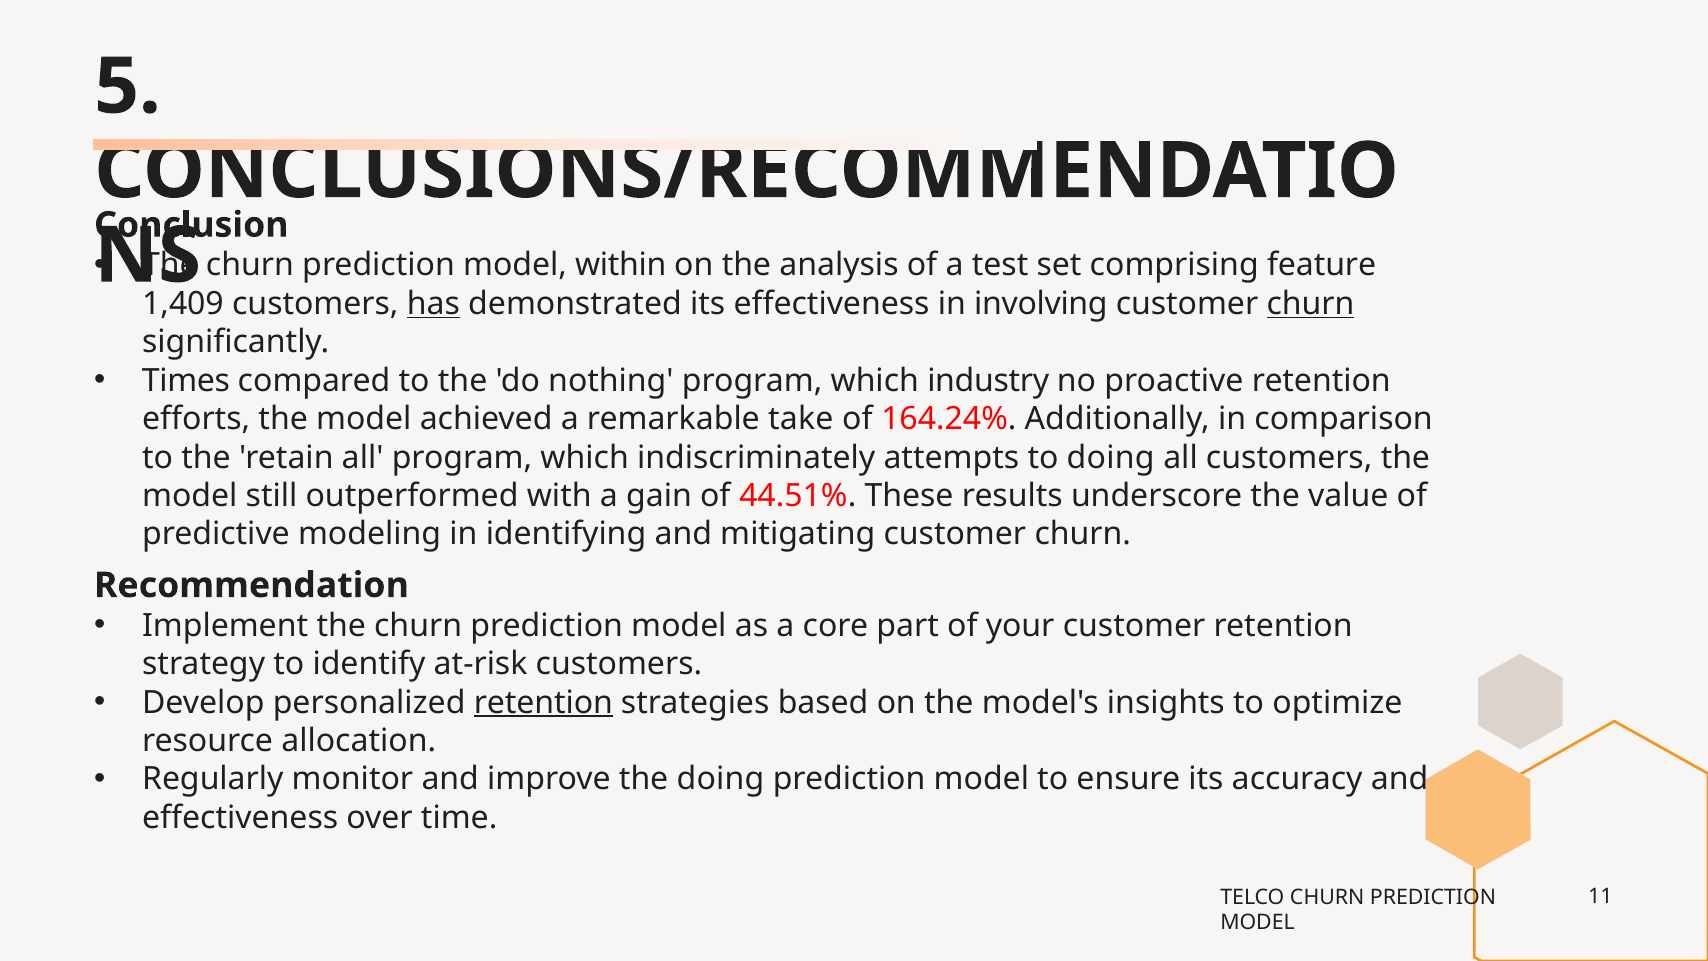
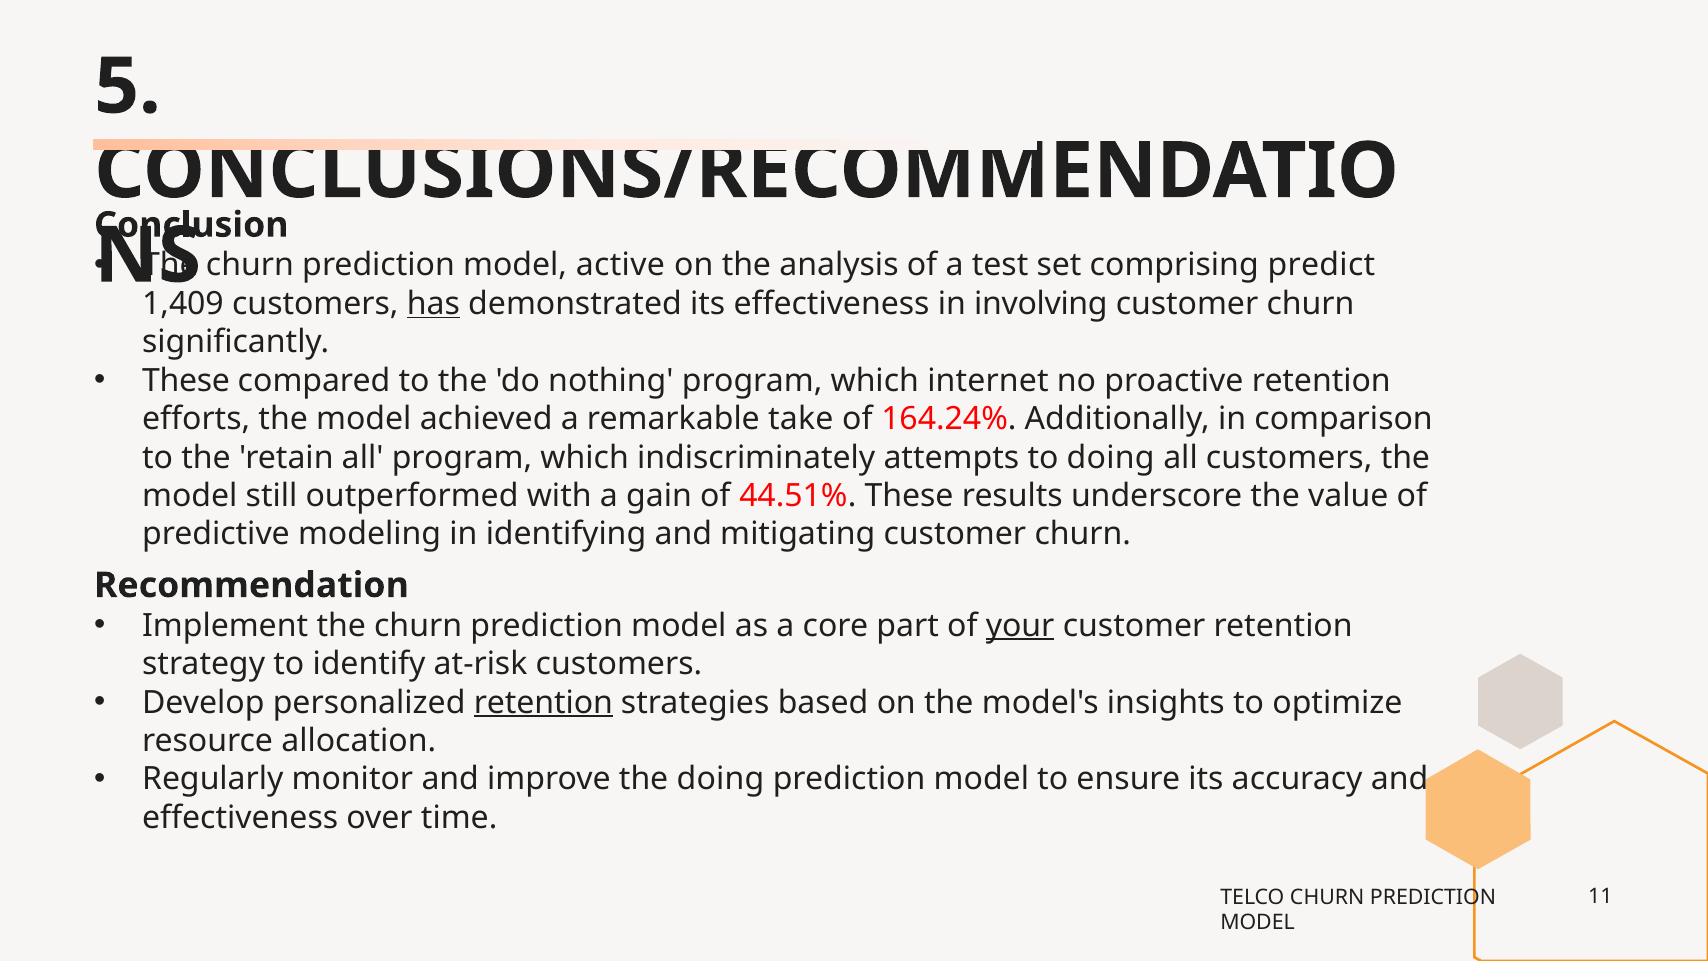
within: within -> active
feature: feature -> predict
churn at (1311, 304) underline: present -> none
Times at (186, 381): Times -> These
industry: industry -> internet
your underline: none -> present
